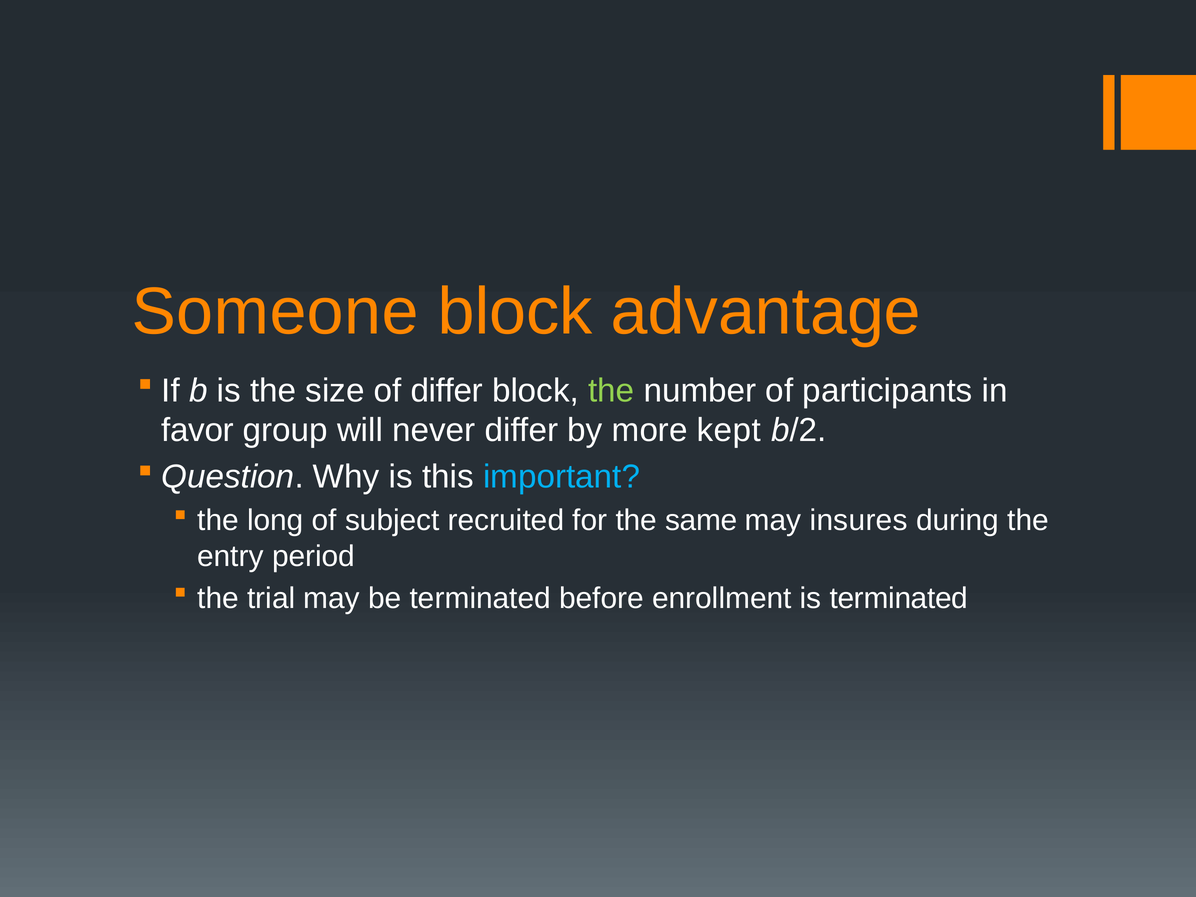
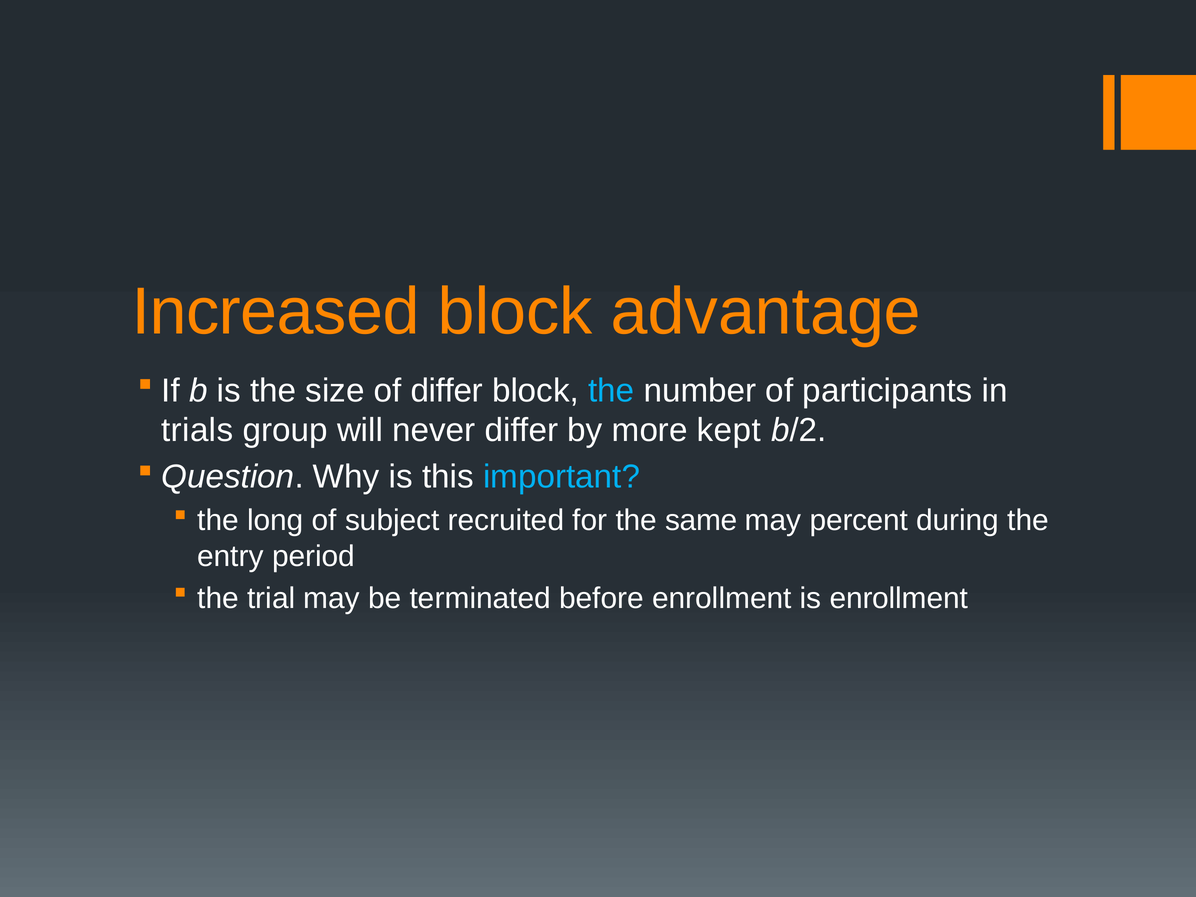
Someone: Someone -> Increased
the at (611, 391) colour: light green -> light blue
favor: favor -> trials
insures: insures -> percent
is terminated: terminated -> enrollment
